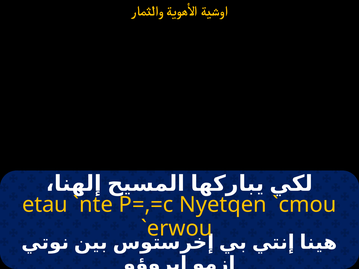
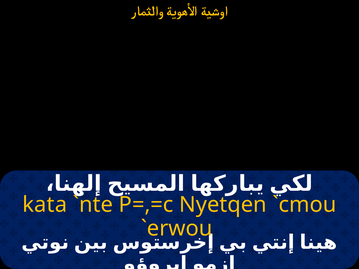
etau: etau -> kata
